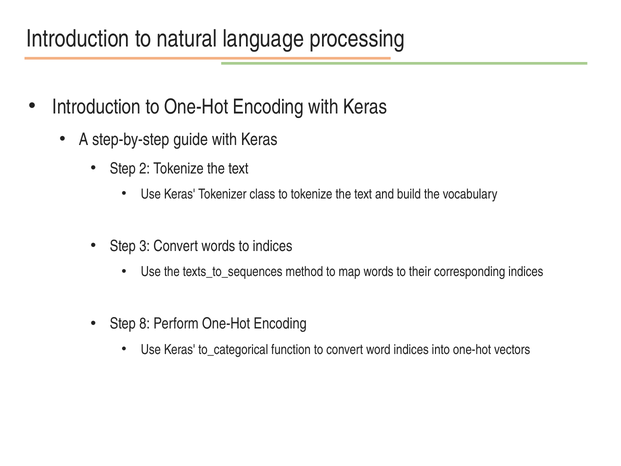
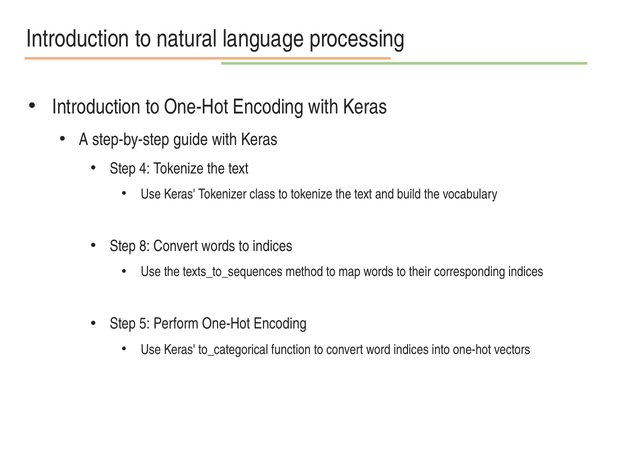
2: 2 -> 4
3: 3 -> 8
8: 8 -> 5
